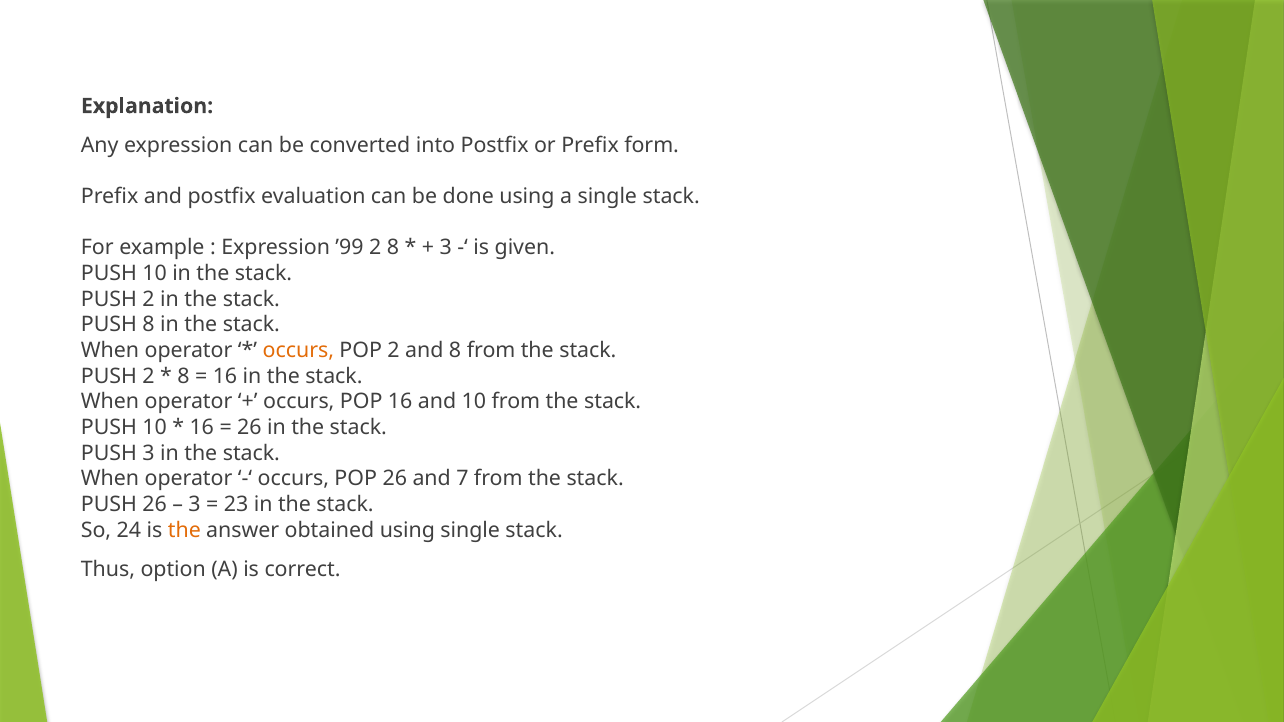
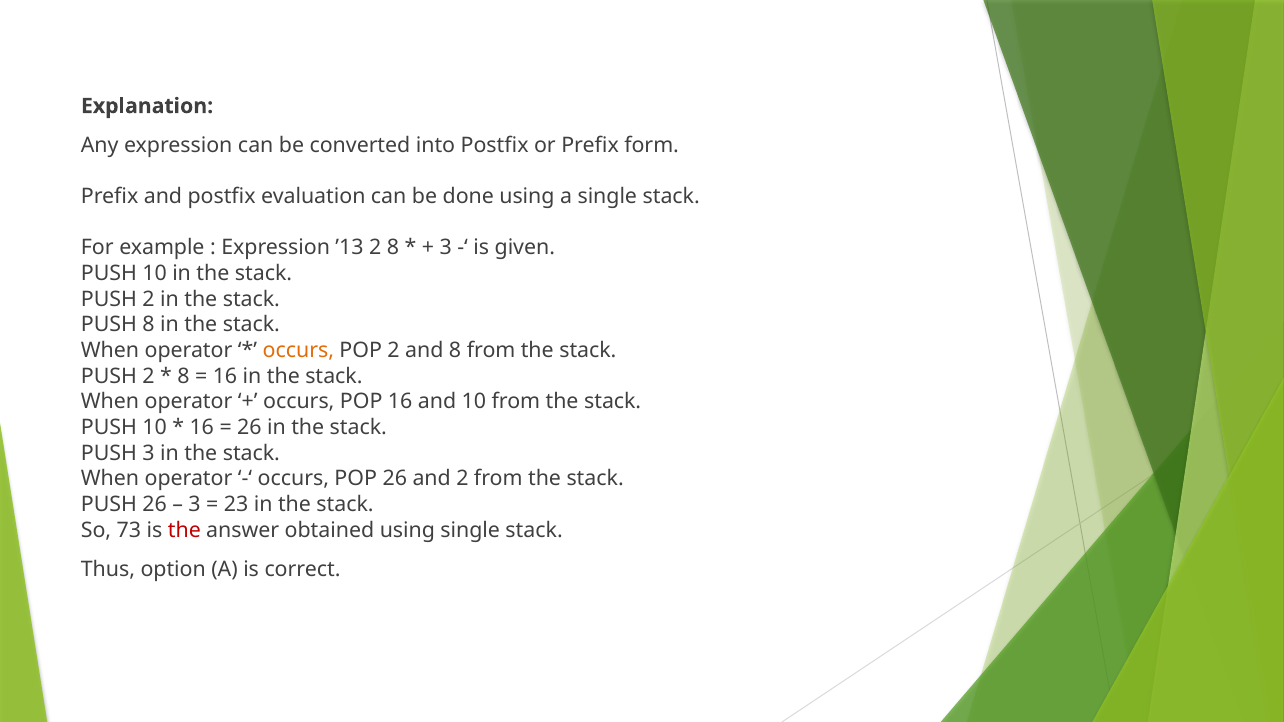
’99: ’99 -> ’13
and 7: 7 -> 2
24: 24 -> 73
the at (184, 530) colour: orange -> red
